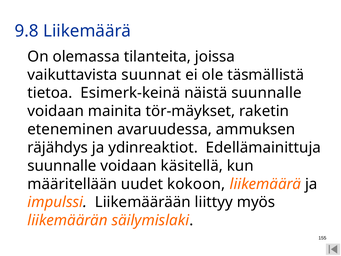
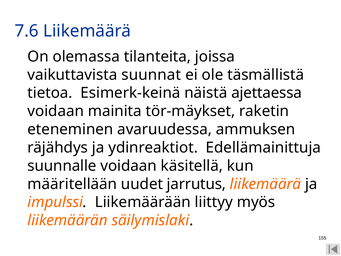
9.8: 9.8 -> 7.6
näistä suunnalle: suunnalle -> ajettaessa
kokoon: kokoon -> jarrutus
